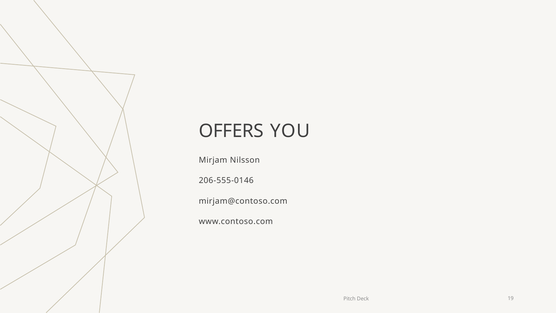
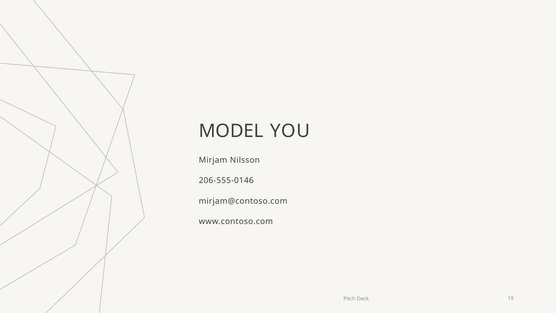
OFFERS: OFFERS -> MODEL
